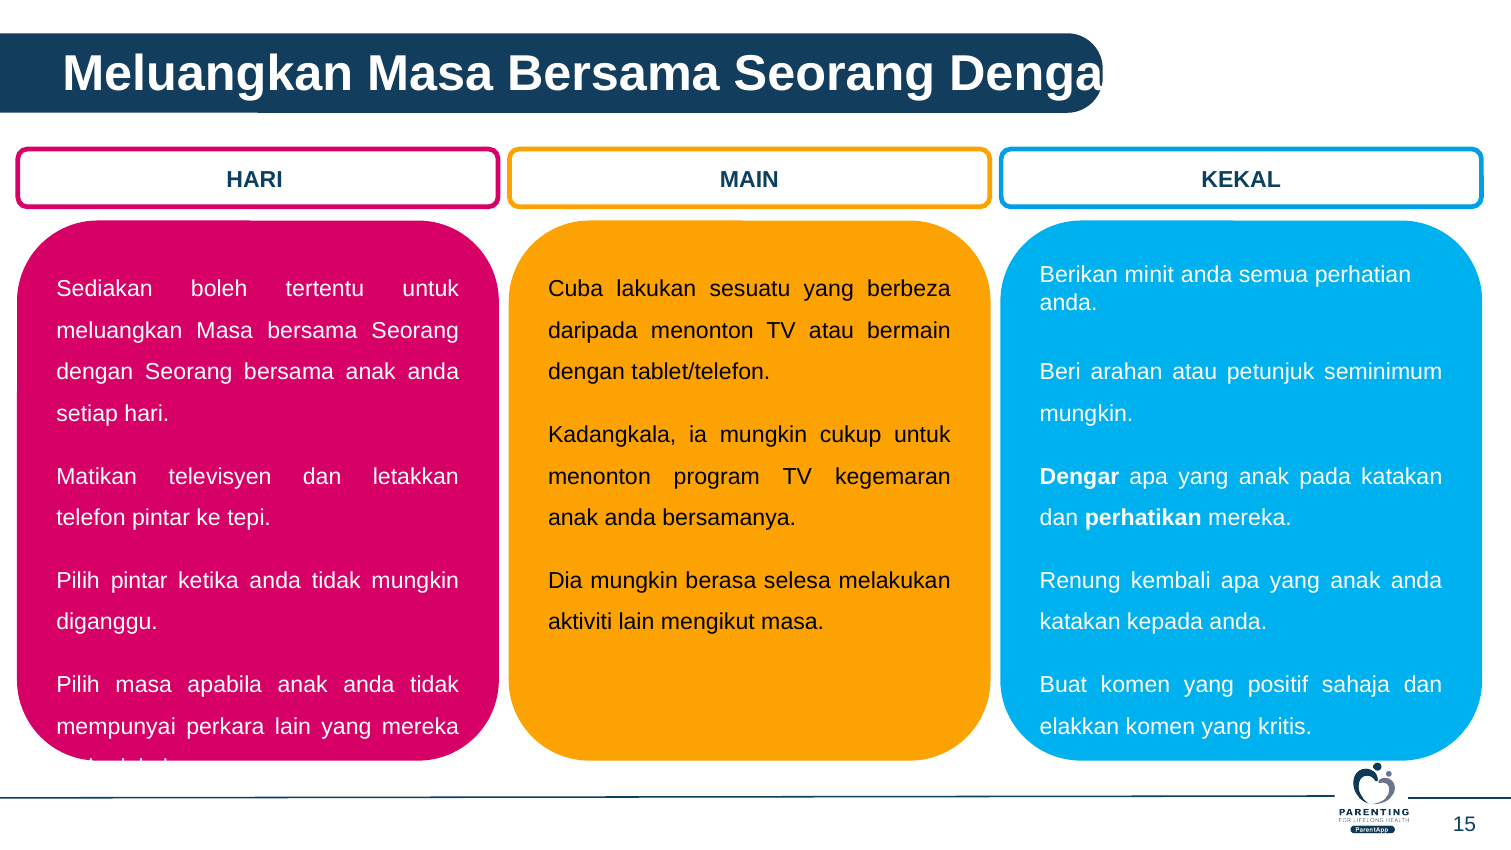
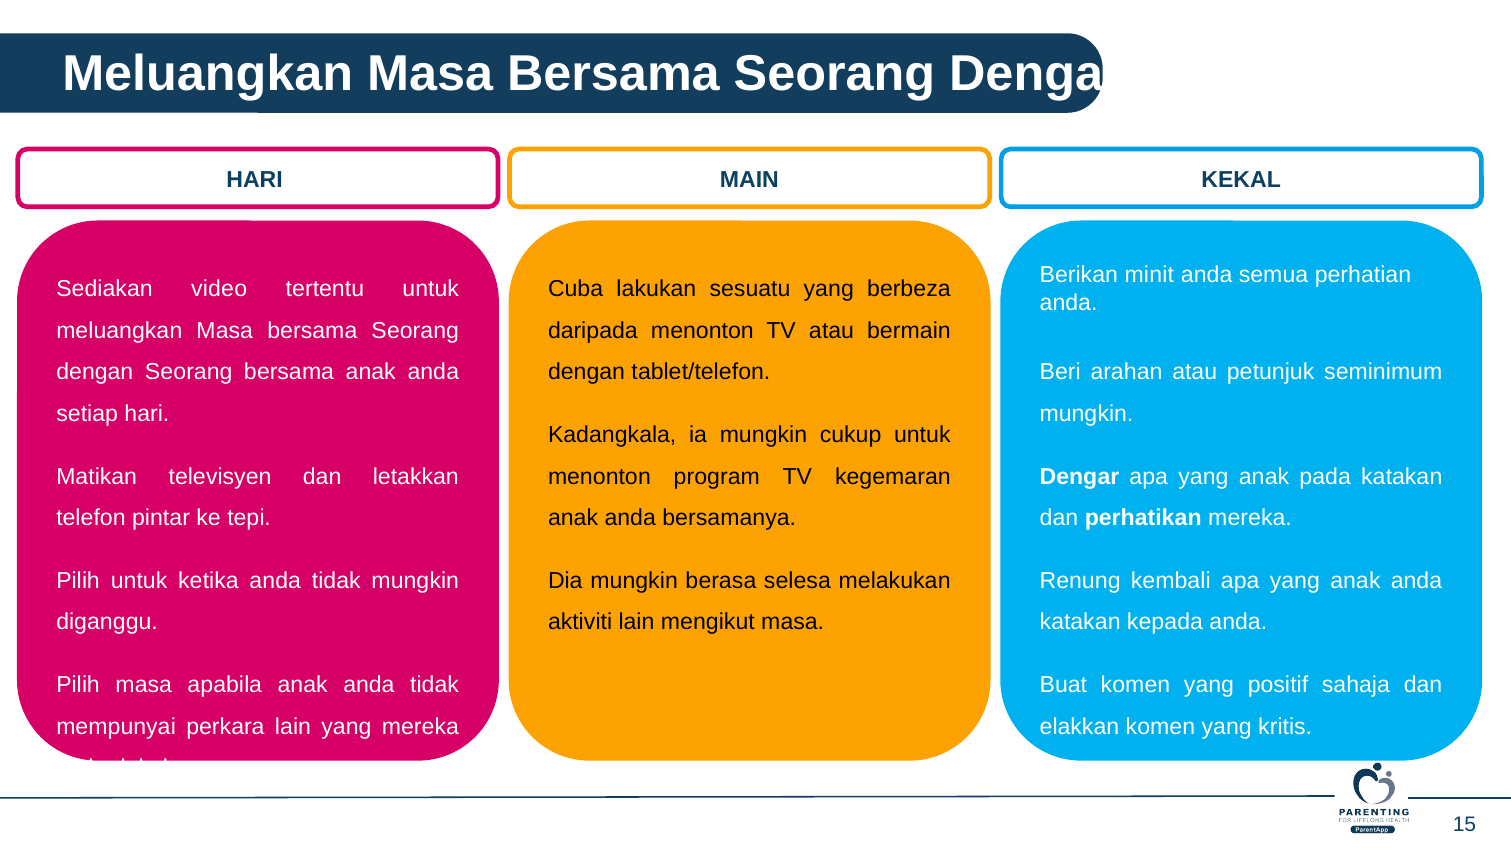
boleh: boleh -> video
Pilih pintar: pintar -> untuk
